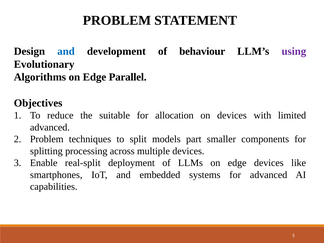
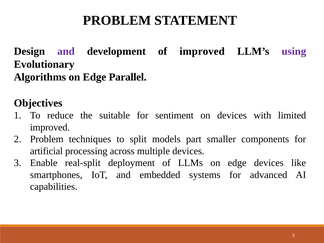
and at (66, 51) colour: blue -> purple
of behaviour: behaviour -> improved
allocation: allocation -> sentiment
advanced at (50, 127): advanced -> improved
splitting: splitting -> artificial
